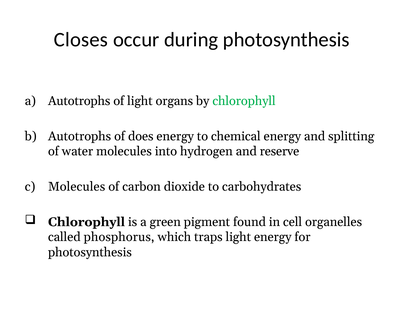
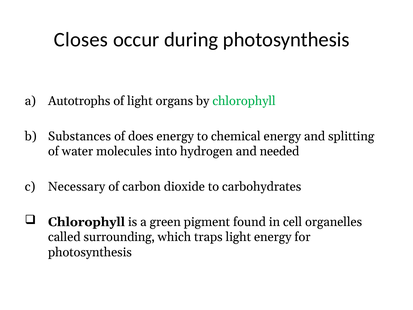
Autotrophs at (80, 136): Autotrophs -> Substances
reserve: reserve -> needed
Molecules at (77, 187): Molecules -> Necessary
phosphorus: phosphorus -> surrounding
